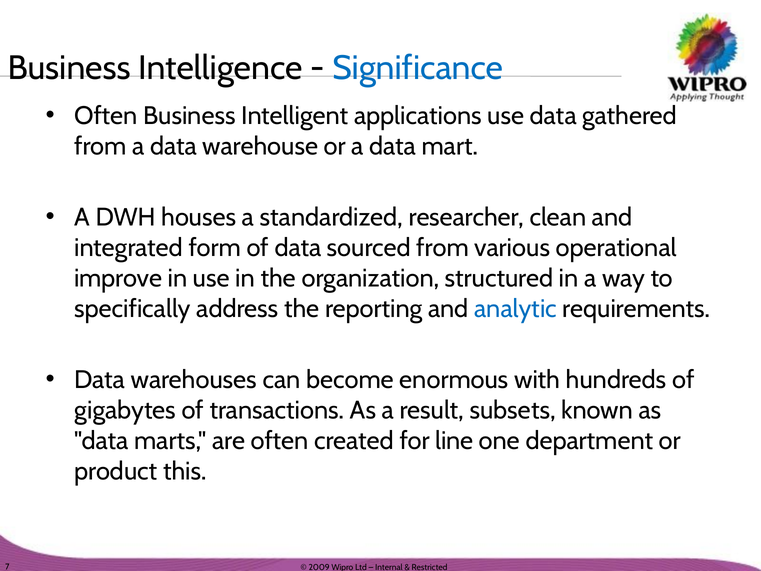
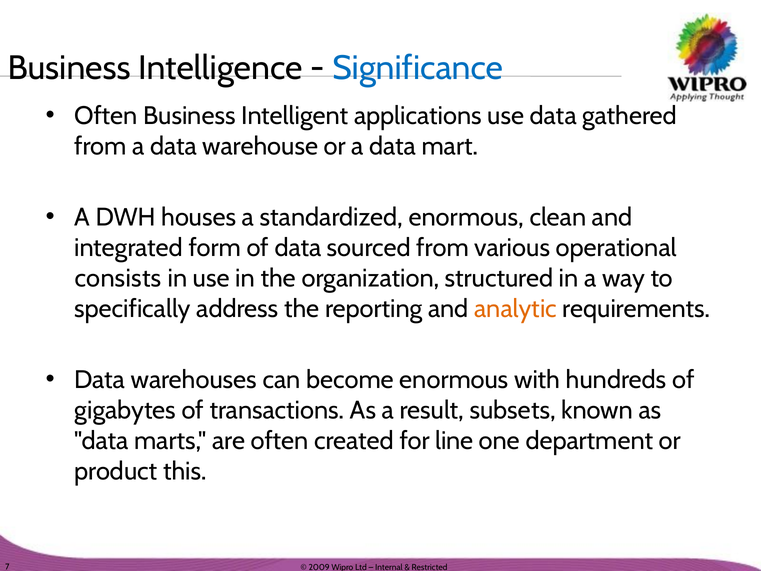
standardized researcher: researcher -> enormous
improve: improve -> consists
analytic colour: blue -> orange
